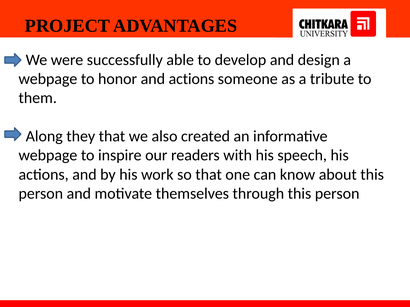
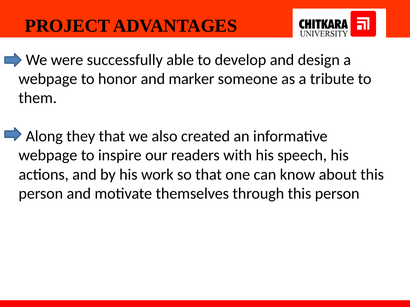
and actions: actions -> marker
